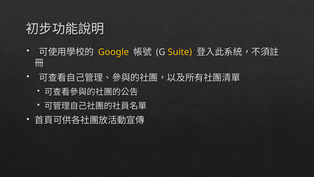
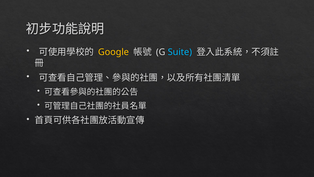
Suite colour: yellow -> light blue
